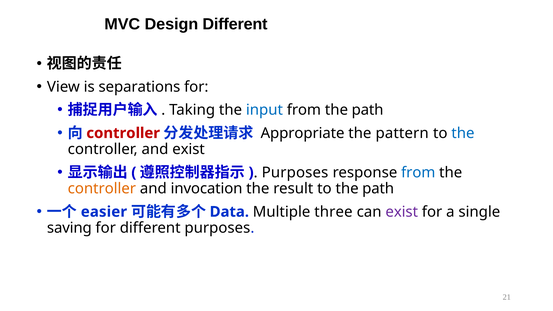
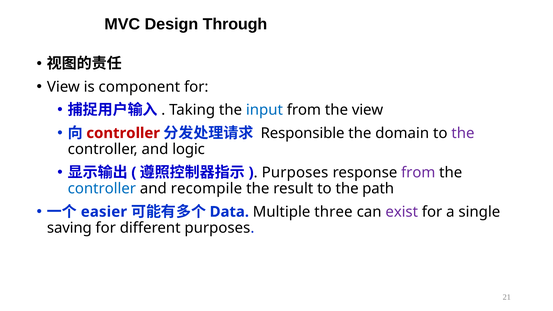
Design Different: Different -> Through
separations: separations -> component
from the path: path -> view
Appropriate: Appropriate -> Responsible
pattern: pattern -> domain
the at (463, 133) colour: blue -> purple
and exist: exist -> logic
from at (418, 172) colour: blue -> purple
controller at (102, 189) colour: orange -> blue
invocation: invocation -> recompile
